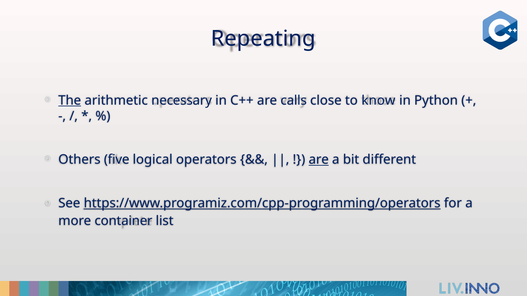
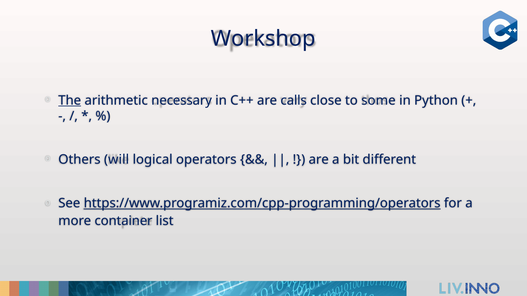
Repeating: Repeating -> Workshop
know: know -> some
five: five -> will
are at (319, 160) underline: present -> none
